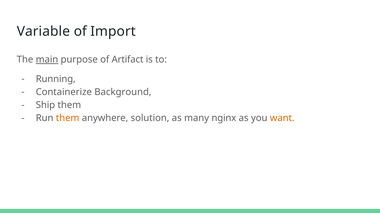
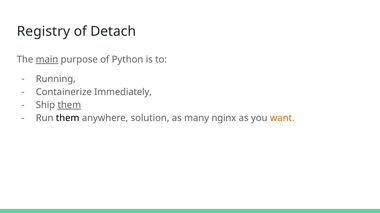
Variable: Variable -> Registry
Import: Import -> Detach
Artifact: Artifact -> Python
Background: Background -> Immediately
them at (69, 105) underline: none -> present
them at (68, 119) colour: orange -> black
